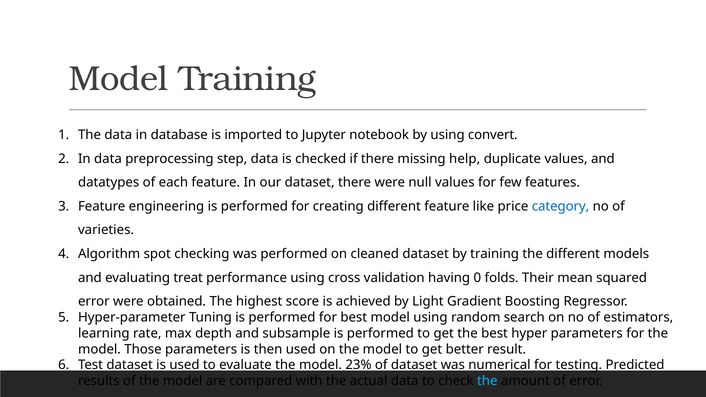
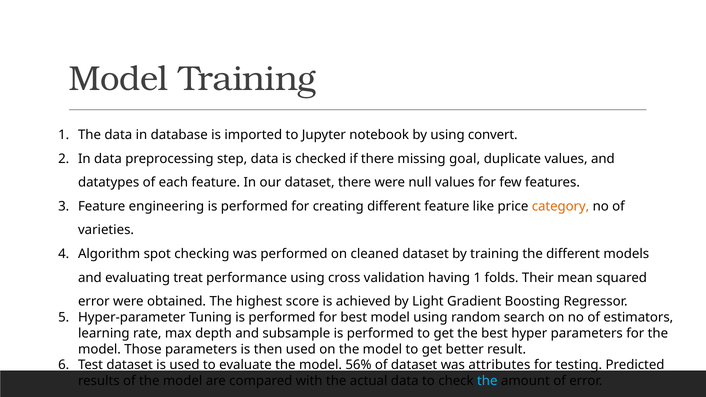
help: help -> goal
category colour: blue -> orange
having 0: 0 -> 1
23%: 23% -> 56%
numerical: numerical -> attributes
